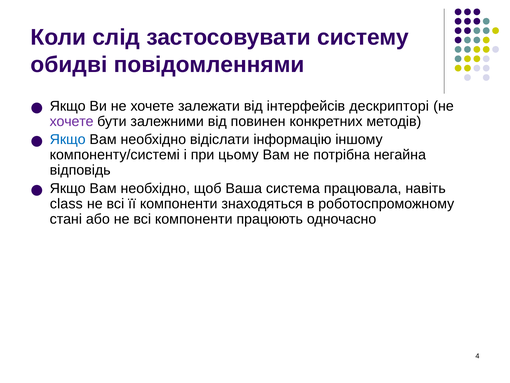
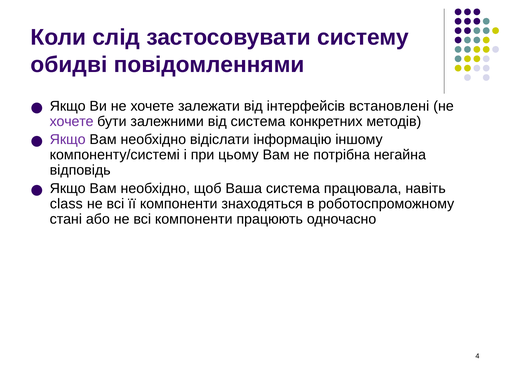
дескрипторі: дескрипторі -> встановлені
від повинен: повинен -> система
Якщо at (68, 139) colour: blue -> purple
